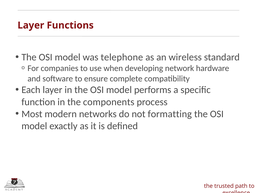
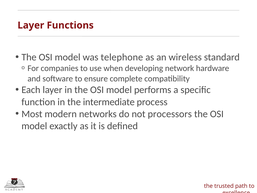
components: components -> intermediate
formatting: formatting -> processors
